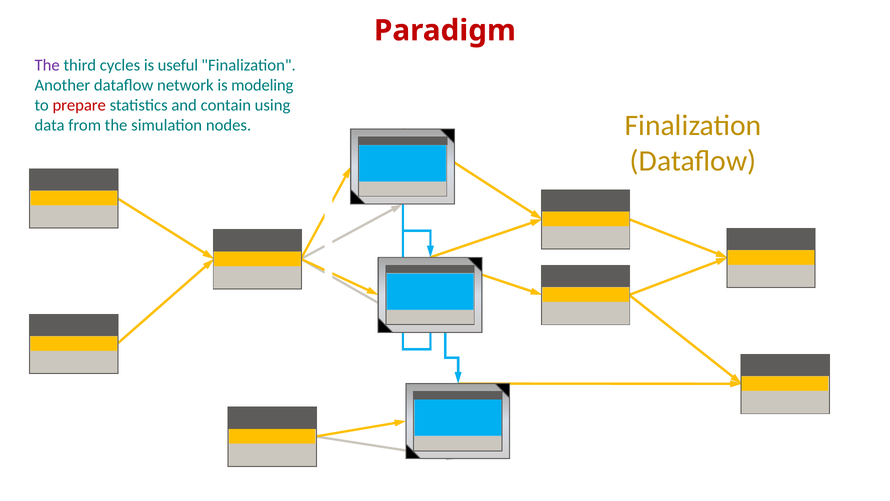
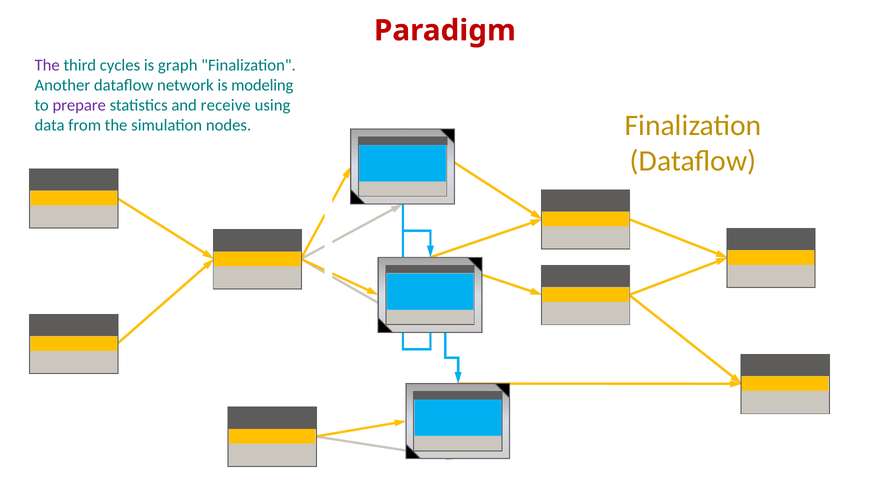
useful: useful -> graph
prepare colour: red -> purple
contain: contain -> receive
